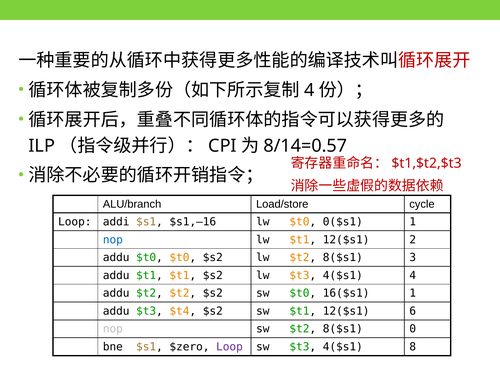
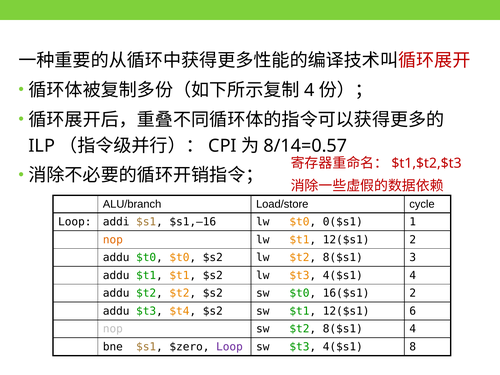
nop at (113, 240) colour: blue -> orange
16($s1 1: 1 -> 2
8($s1 0: 0 -> 4
